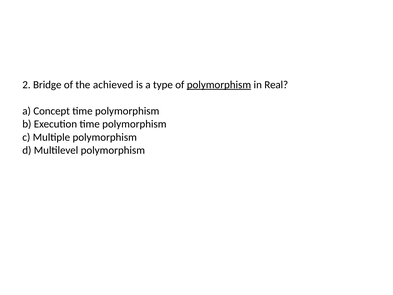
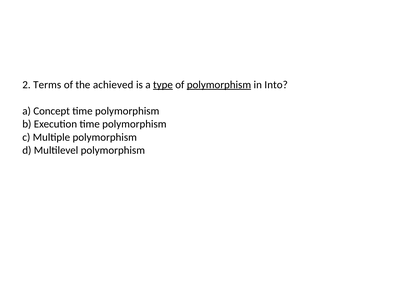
Bridge: Bridge -> Terms
type underline: none -> present
Real: Real -> Into
